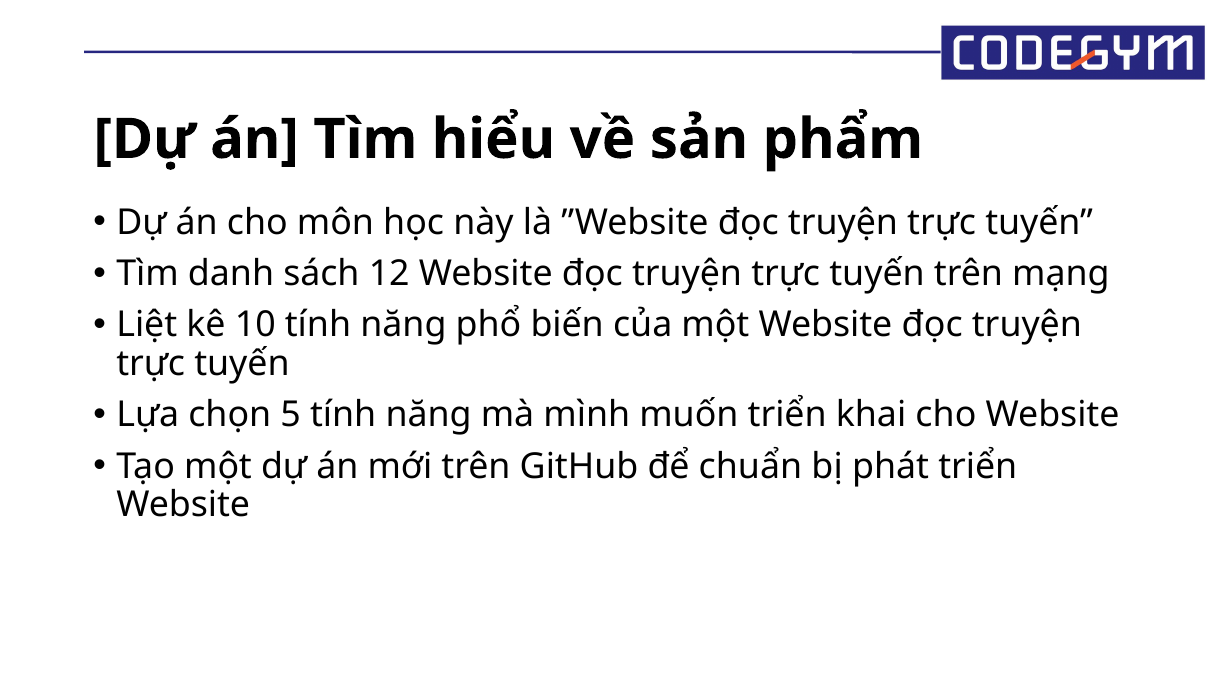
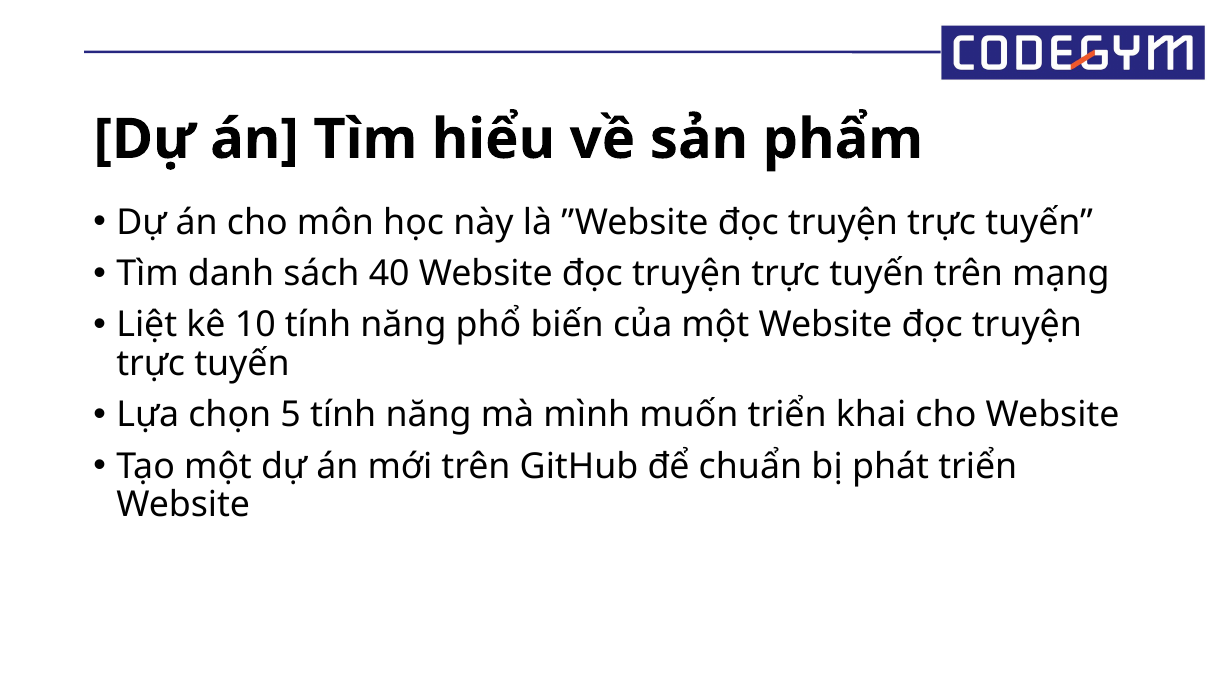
12: 12 -> 40
